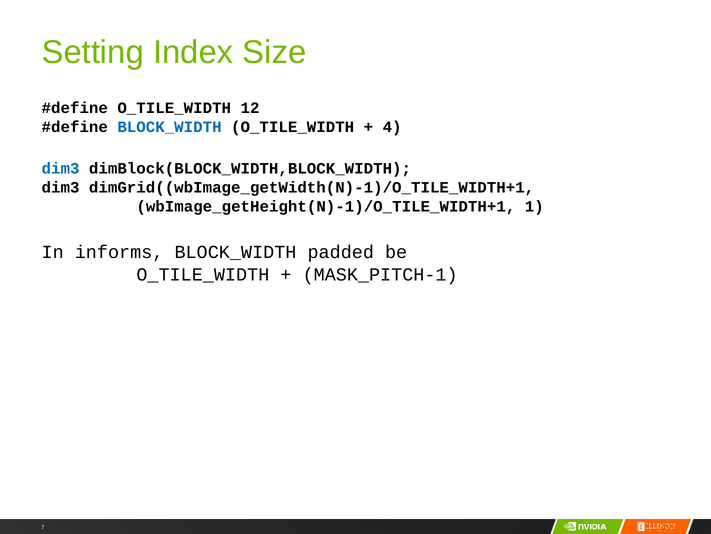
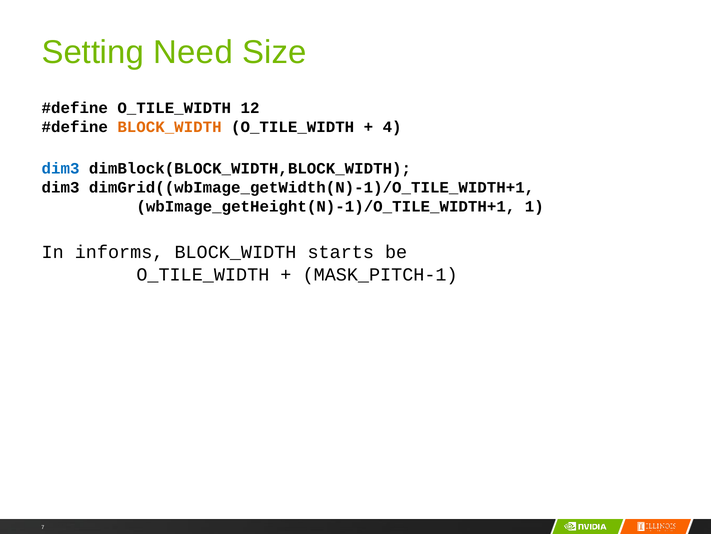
Index: Index -> Need
BLOCK_WIDTH at (169, 127) colour: blue -> orange
padded: padded -> starts
